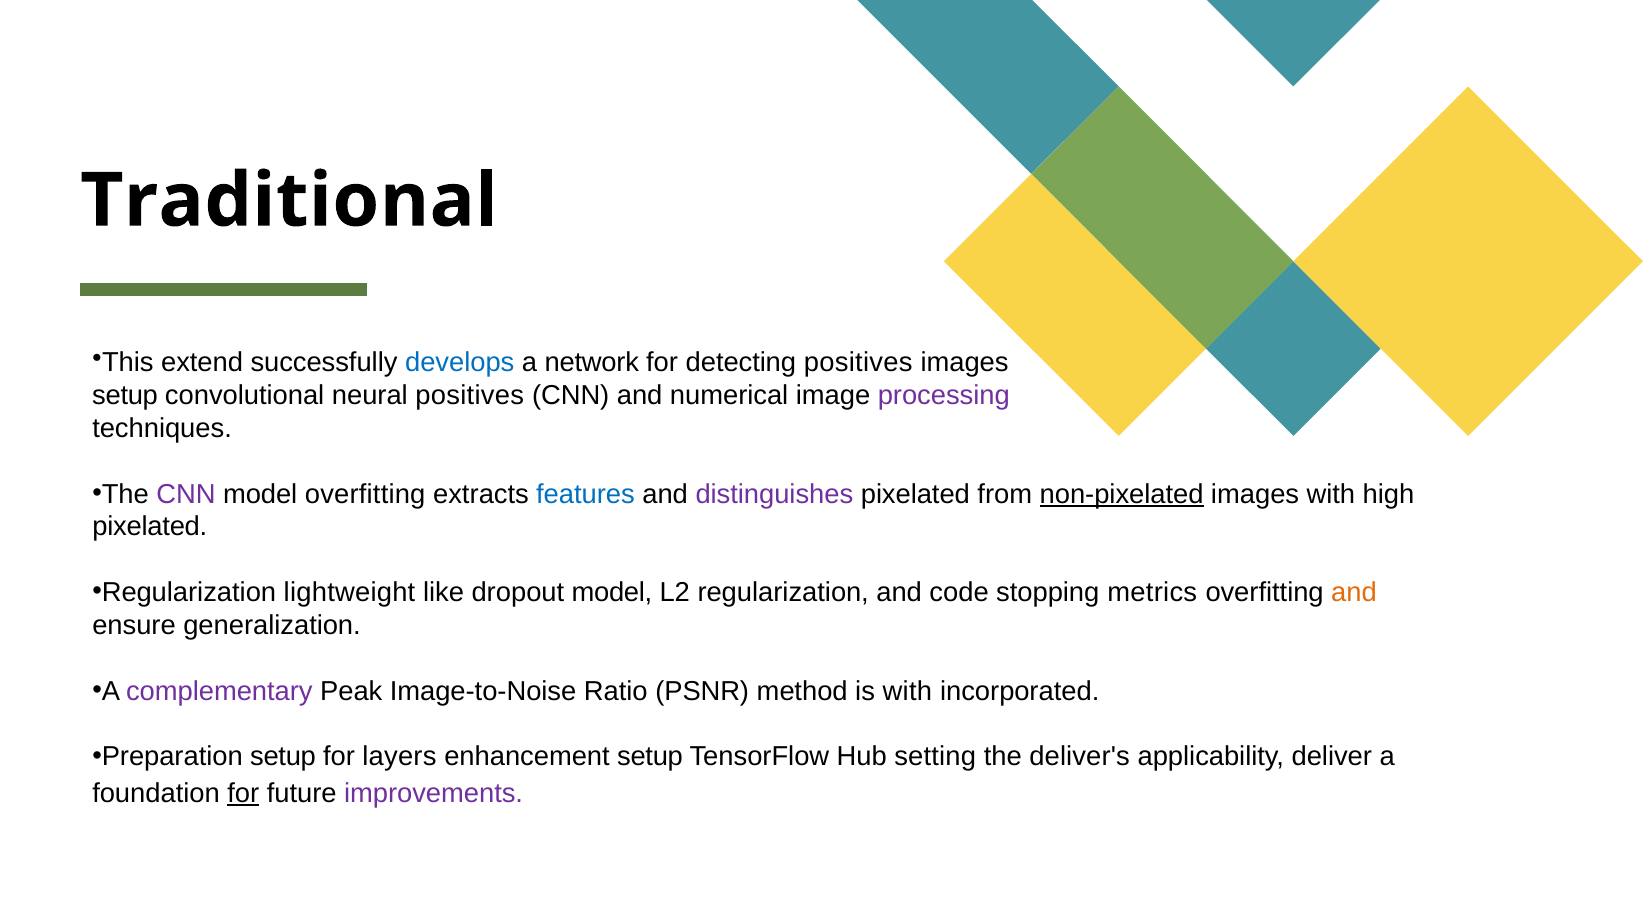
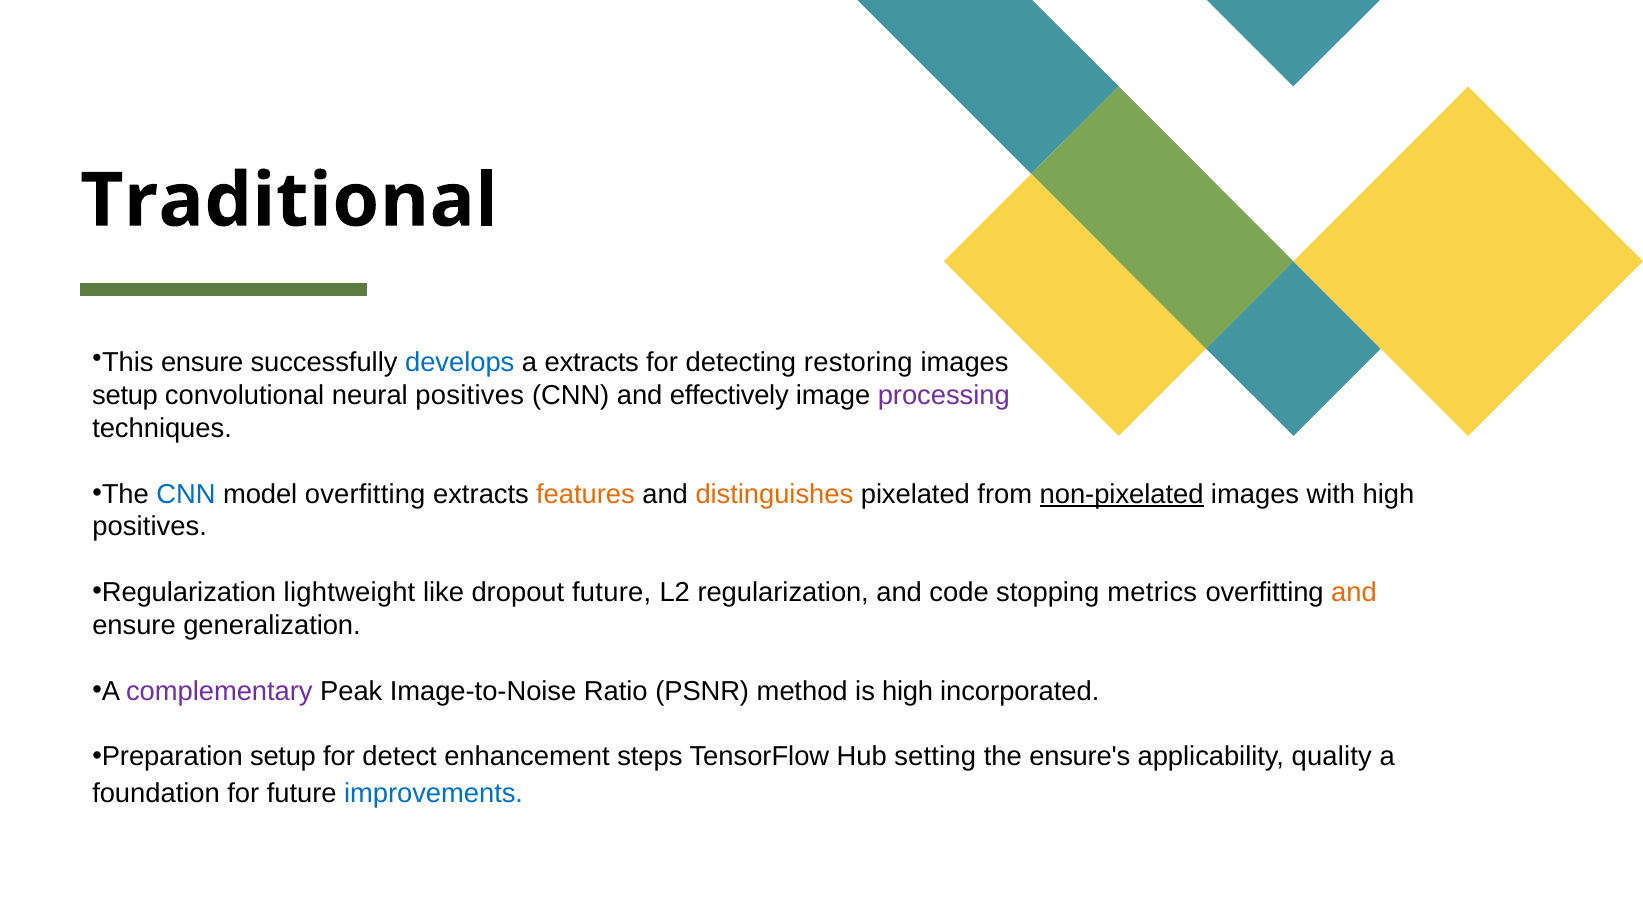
This extend: extend -> ensure
a network: network -> extracts
detecting positives: positives -> restoring
numerical: numerical -> effectively
CNN at (186, 494) colour: purple -> blue
features colour: blue -> orange
distinguishes colour: purple -> orange
pixelated at (150, 527): pixelated -> positives
dropout model: model -> future
is with: with -> high
layers: layers -> detect
enhancement setup: setup -> steps
deliver's: deliver's -> ensure's
deliver: deliver -> quality
for at (243, 793) underline: present -> none
improvements colour: purple -> blue
